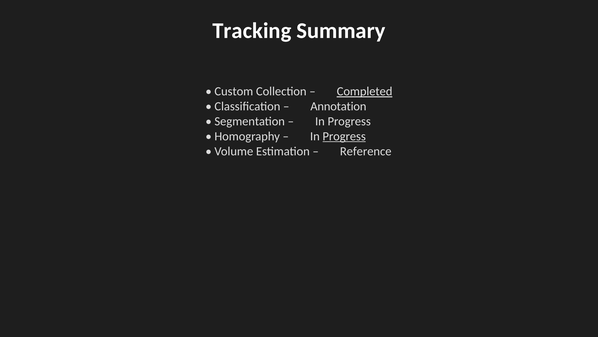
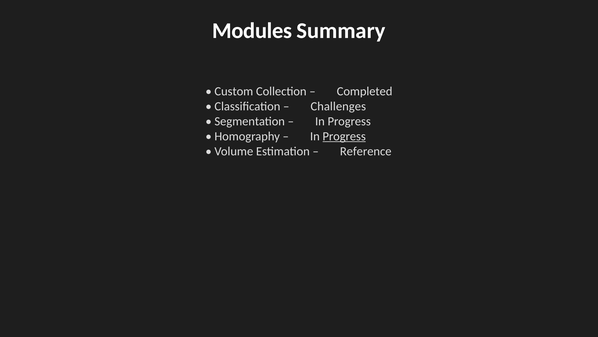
Tracking: Tracking -> Modules
Completed underline: present -> none
Annotation: Annotation -> Challenges
